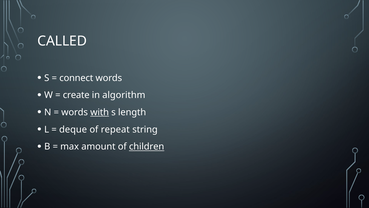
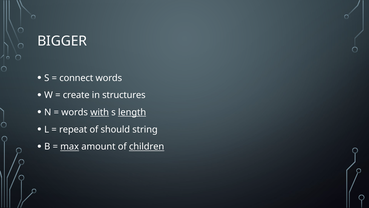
CALLED: CALLED -> BIGGER
algorithm: algorithm -> structures
length underline: none -> present
deque: deque -> repeat
repeat: repeat -> should
max underline: none -> present
